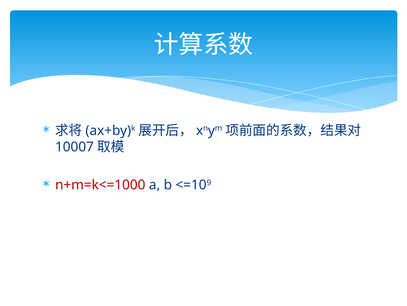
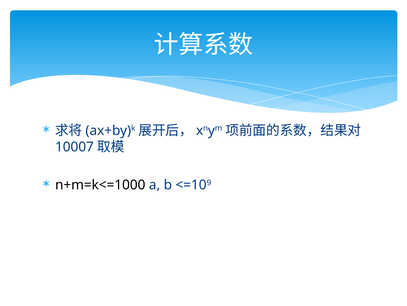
n+m=k<=1000 colour: red -> black
